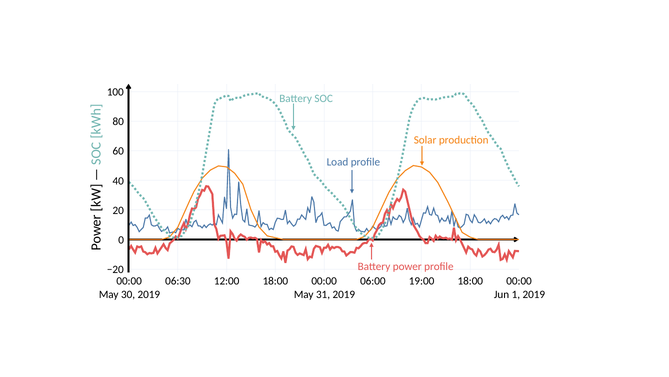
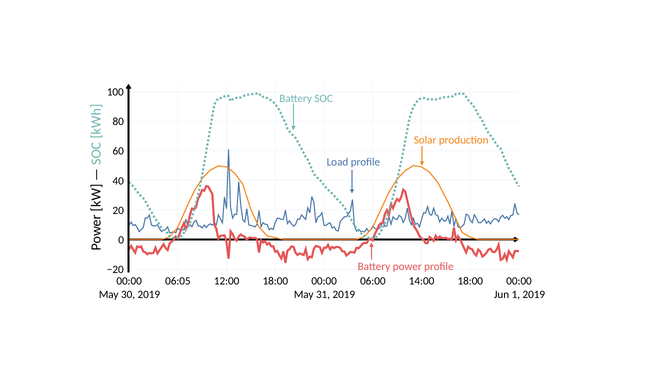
06:30: 06:30 -> 06:05
19:00: 19:00 -> 14:00
